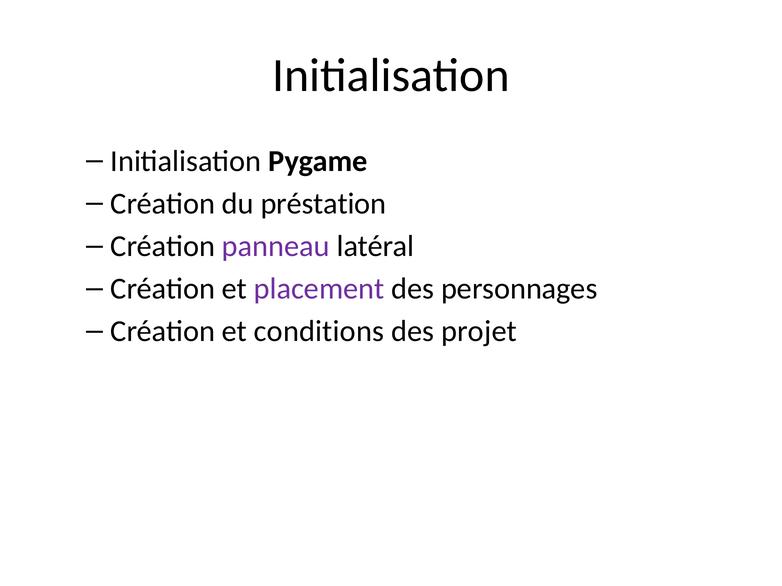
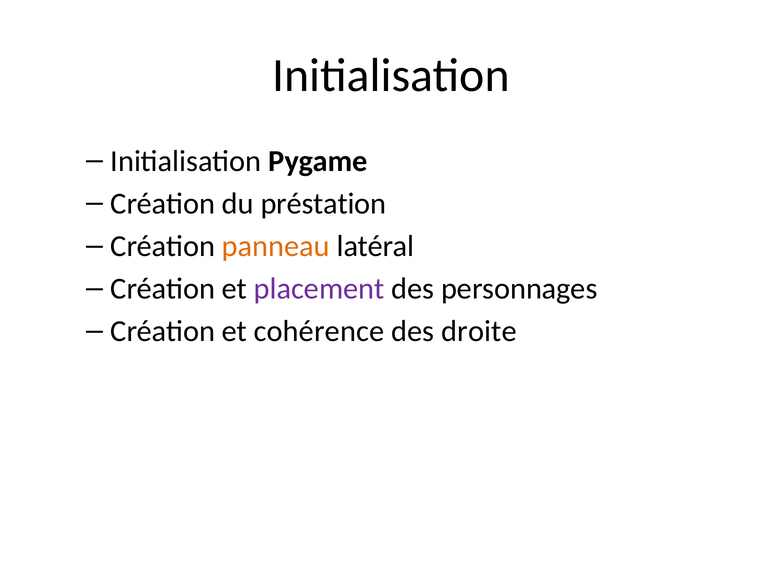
panneau colour: purple -> orange
conditions: conditions -> cohérence
projet: projet -> droite
